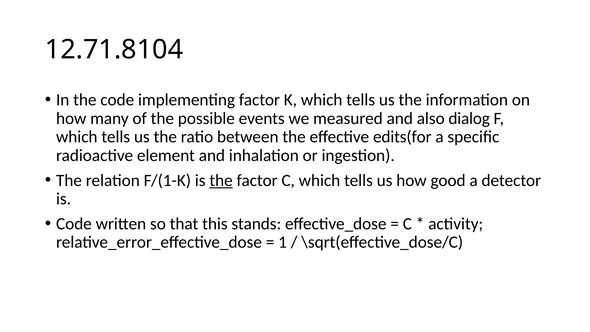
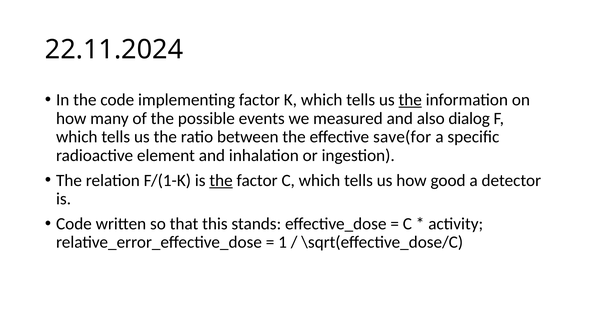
12.71.8104: 12.71.8104 -> 22.11.2024
the at (410, 100) underline: none -> present
edits(for: edits(for -> save(for
